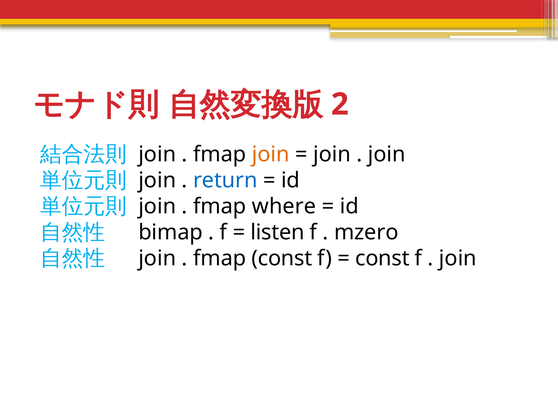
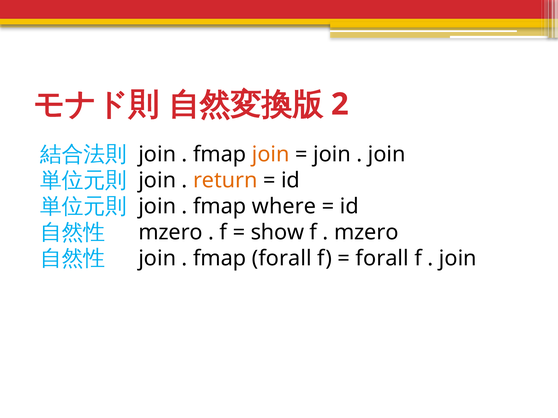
return colour: blue -> orange
bimap at (171, 233): bimap -> mzero
listen: listen -> show
fmap const: const -> forall
const at (382, 259): const -> forall
